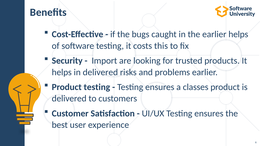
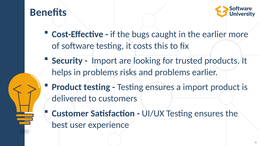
earlier helps: helps -> more
in delivered: delivered -> problems
a classes: classes -> import
